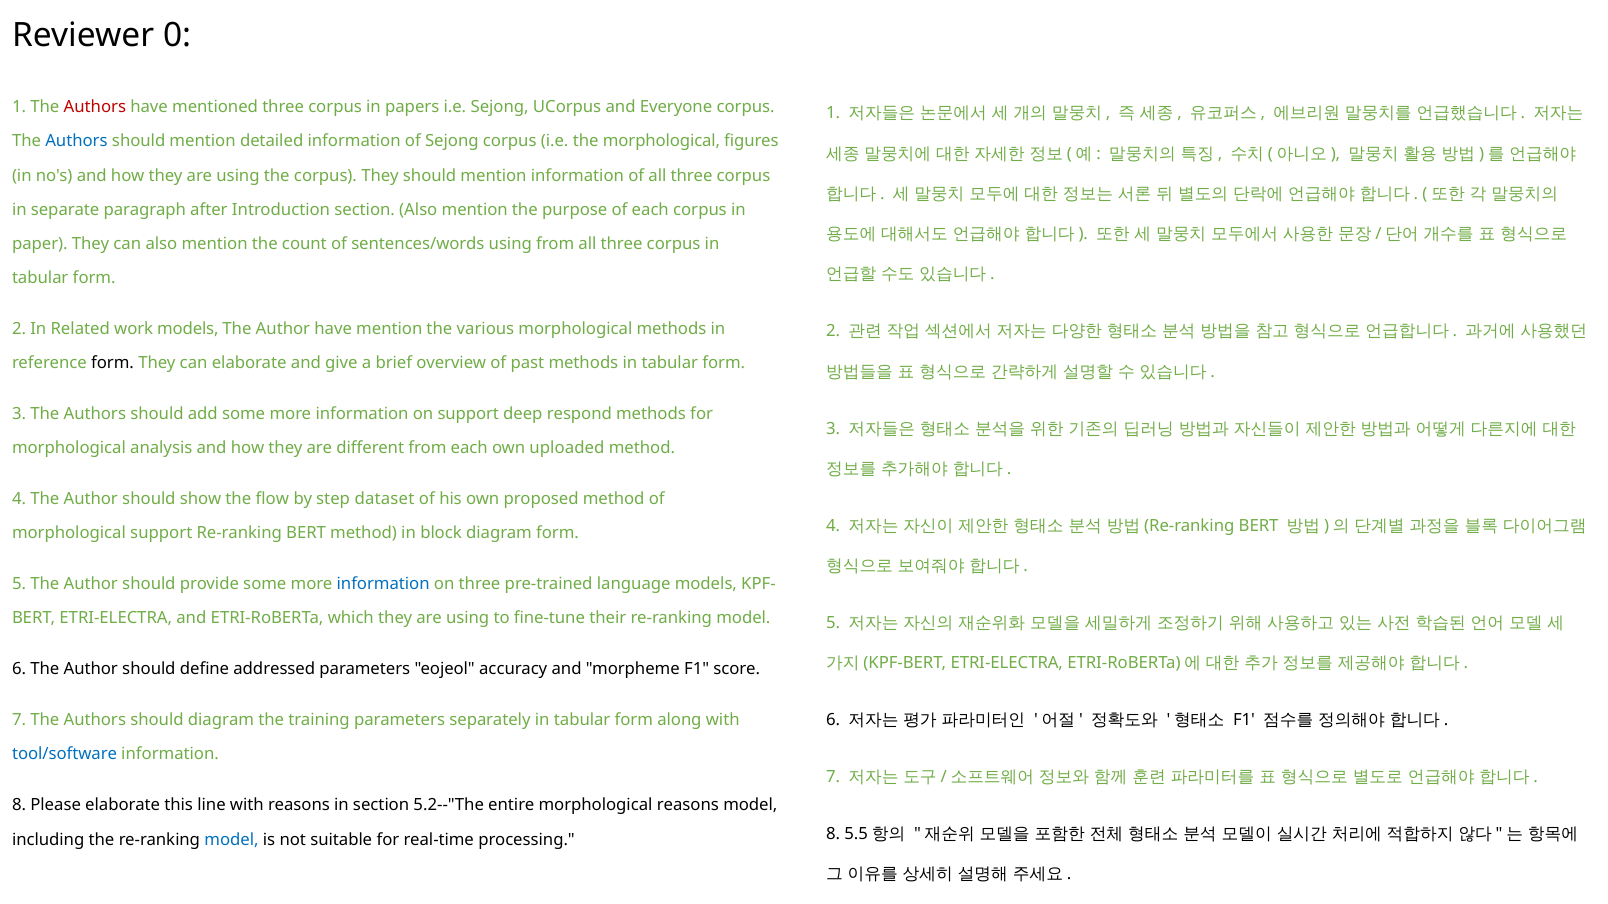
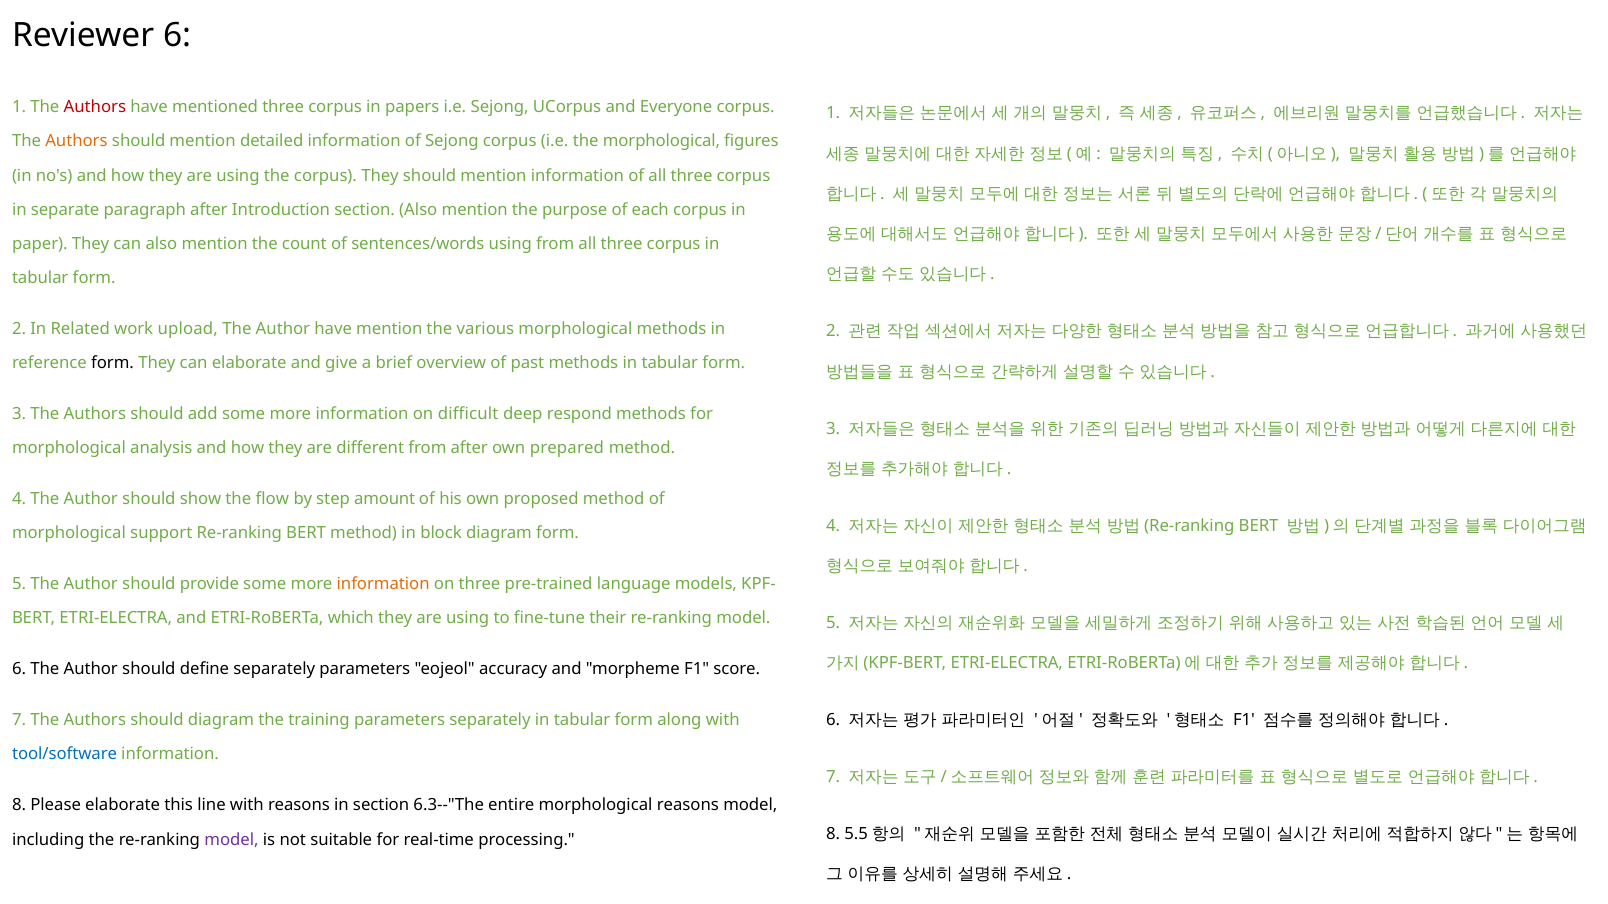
Reviewer 0: 0 -> 6
Authors at (76, 141) colour: blue -> orange
work models: models -> upload
on support: support -> difficult
from each: each -> after
uploaded: uploaded -> prepared
dataset: dataset -> amount
information at (383, 585) colour: blue -> orange
define addressed: addressed -> separately
5.2--"The: 5.2--"The -> 6.3--"The
model at (231, 840) colour: blue -> purple
